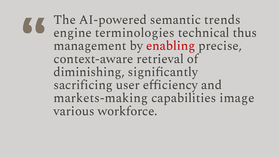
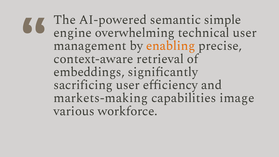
trends: trends -> simple
terminologies: terminologies -> overwhelming
technical thus: thus -> user
enabling colour: red -> orange
diminishing: diminishing -> embeddings
